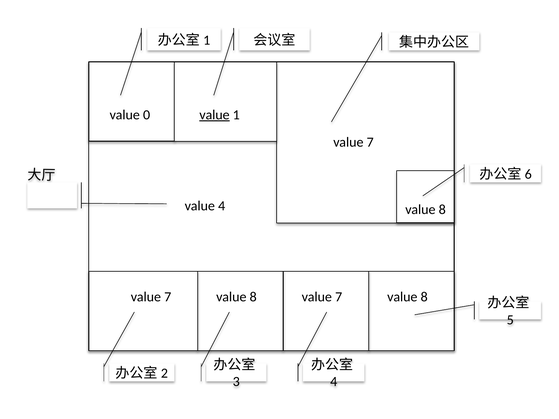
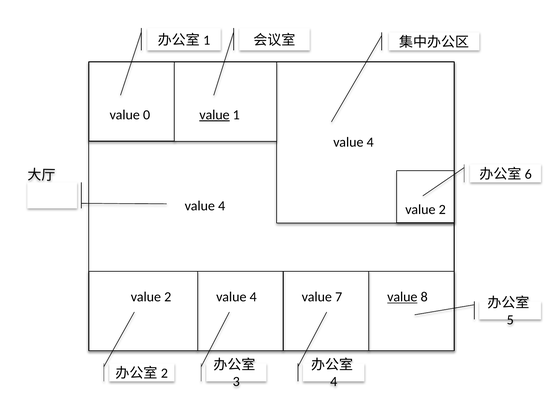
7 at (370, 142): 7 -> 4
8 at (442, 210): 8 -> 2
7 at (168, 297): 7 -> 2
8 at (253, 297): 8 -> 4
value at (402, 297) underline: none -> present
